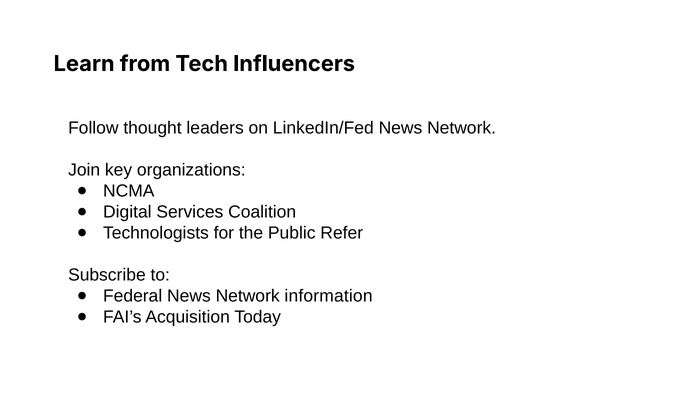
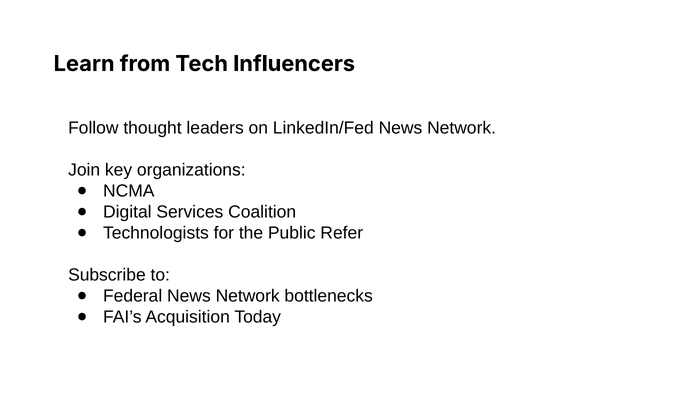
information: information -> bottlenecks
